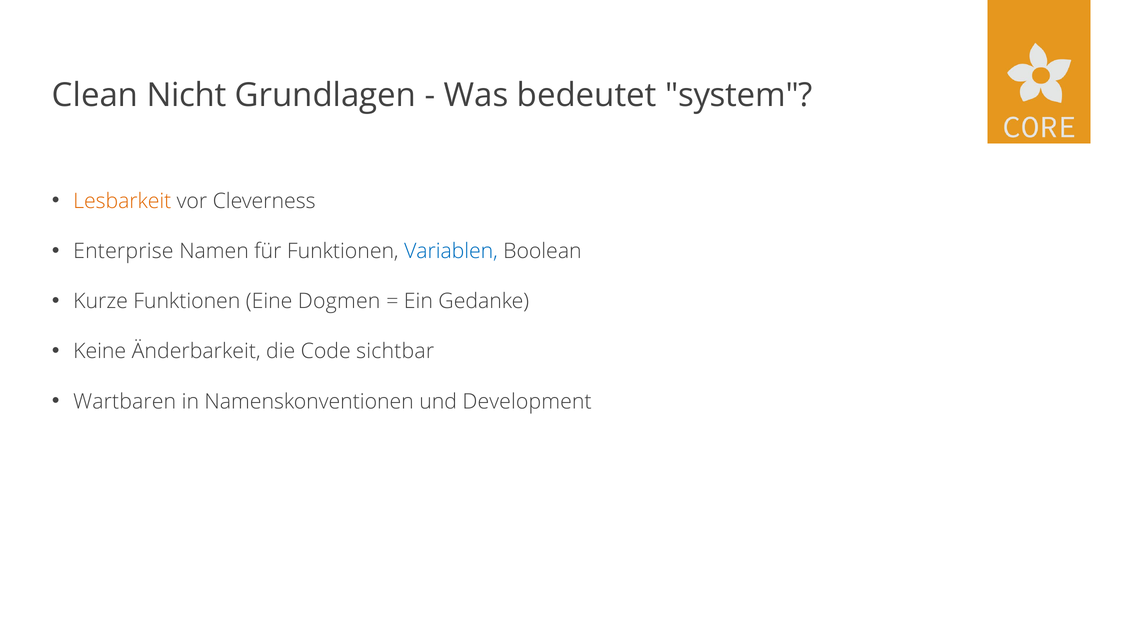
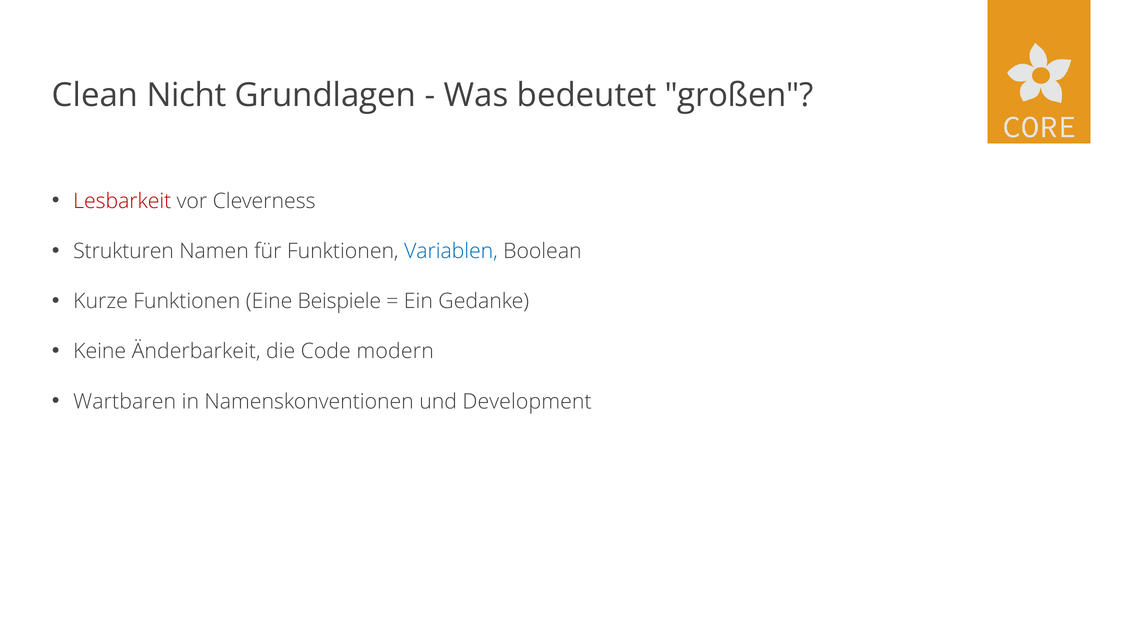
system: system -> großen
Lesbarkeit colour: orange -> red
Enterprise: Enterprise -> Strukturen
Dogmen: Dogmen -> Beispiele
sichtbar: sichtbar -> modern
